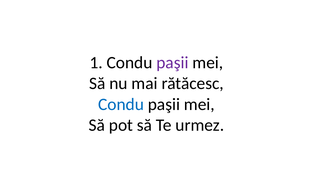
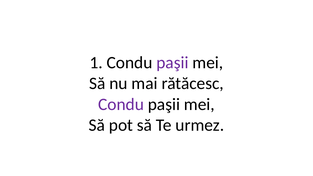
Condu at (121, 104) colour: blue -> purple
